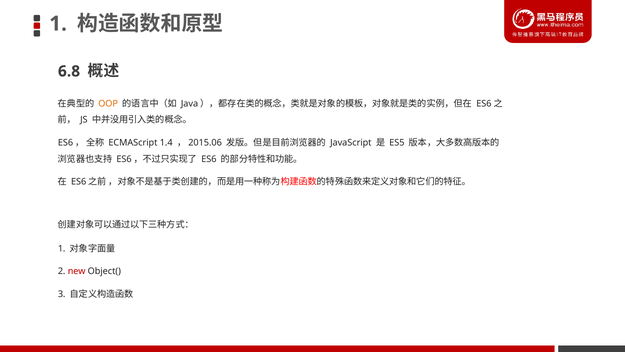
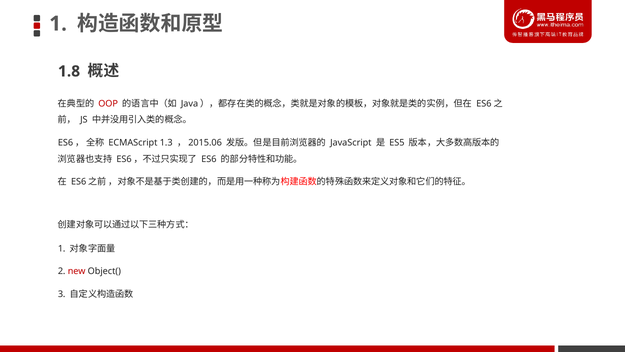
6.8: 6.8 -> 1.8
OOP colour: orange -> red
1.4: 1.4 -> 1.3
